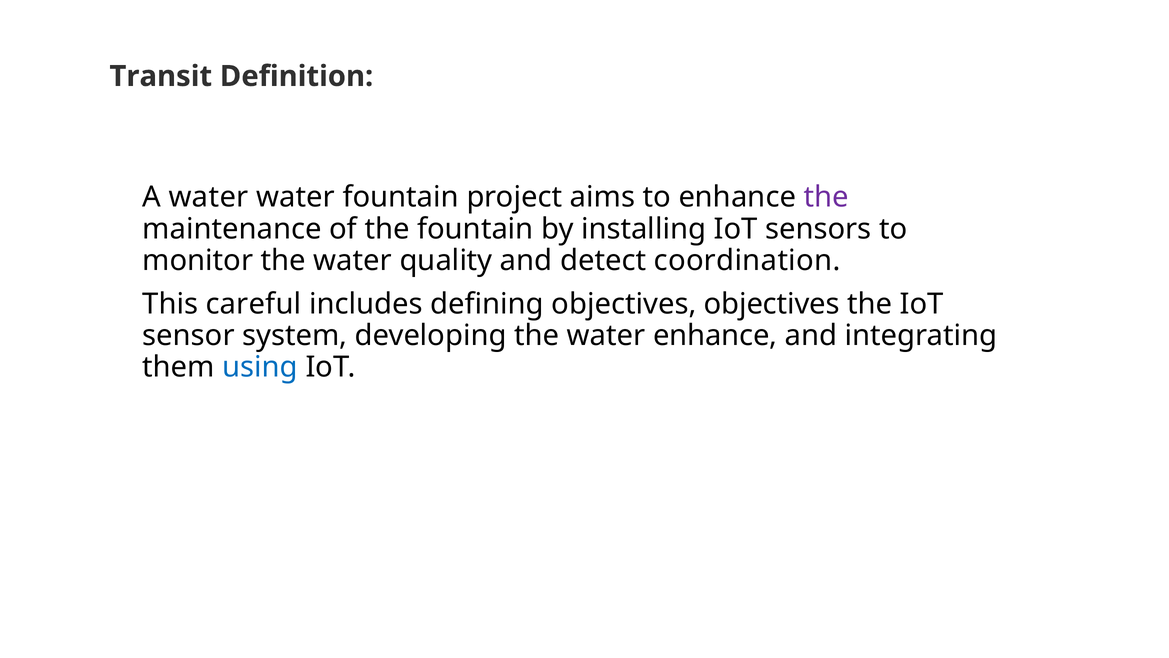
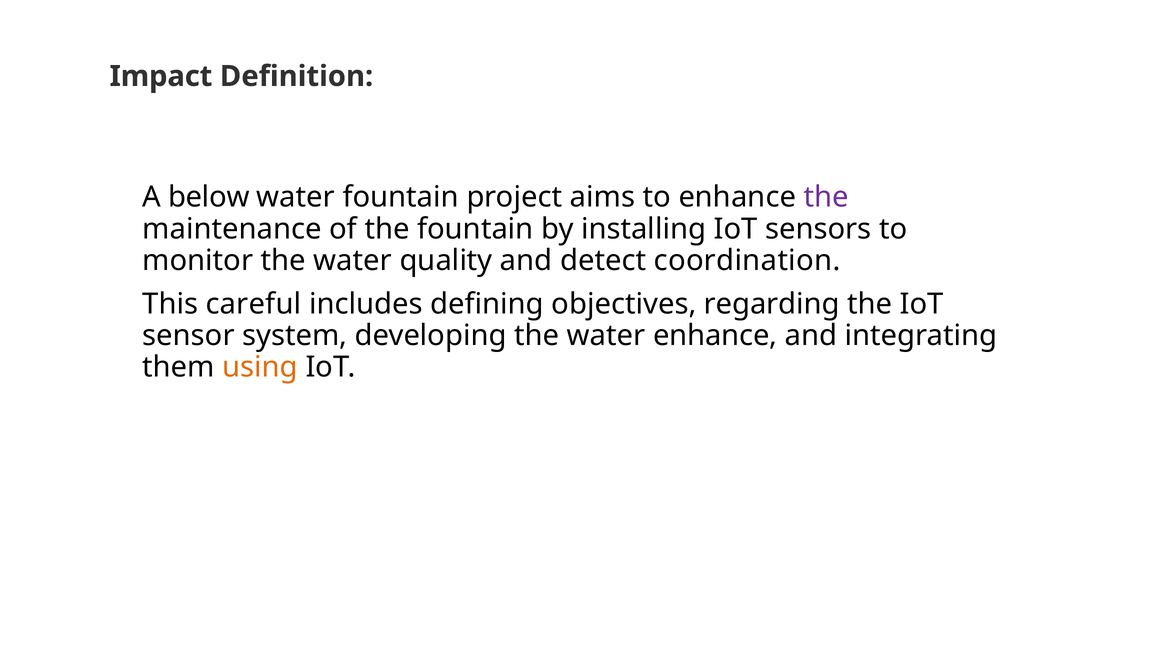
Transit: Transit -> Impact
A water: water -> below
objectives objectives: objectives -> regarding
using colour: blue -> orange
